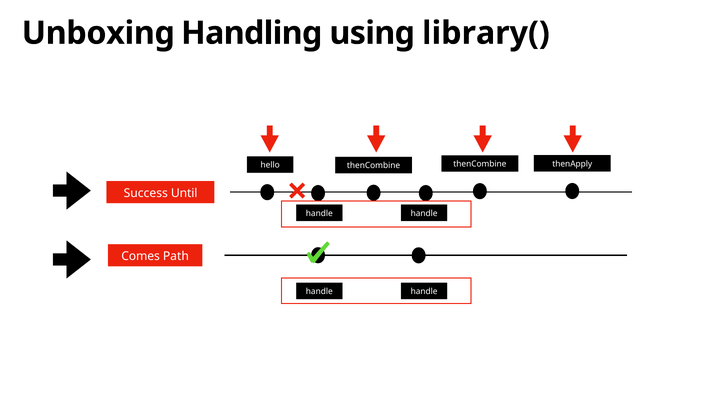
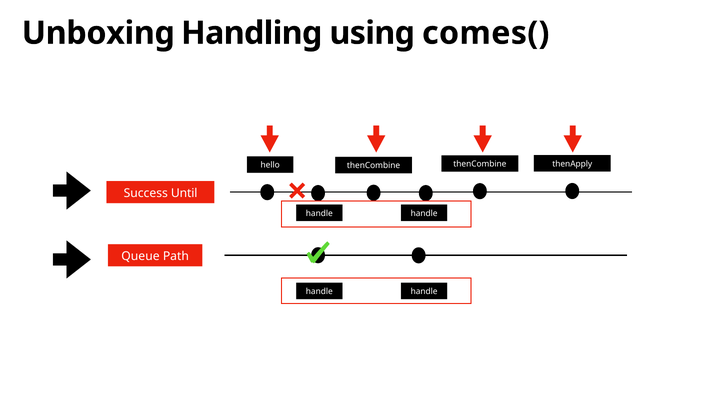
library(: library( -> comes(
Comes: Comes -> Queue
